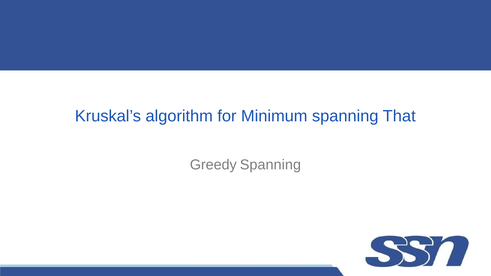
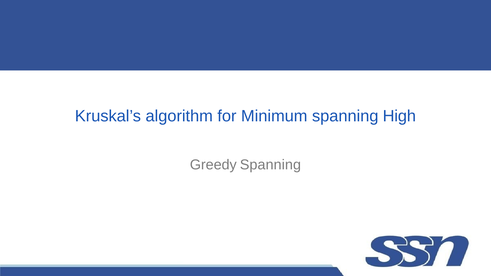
That: That -> High
